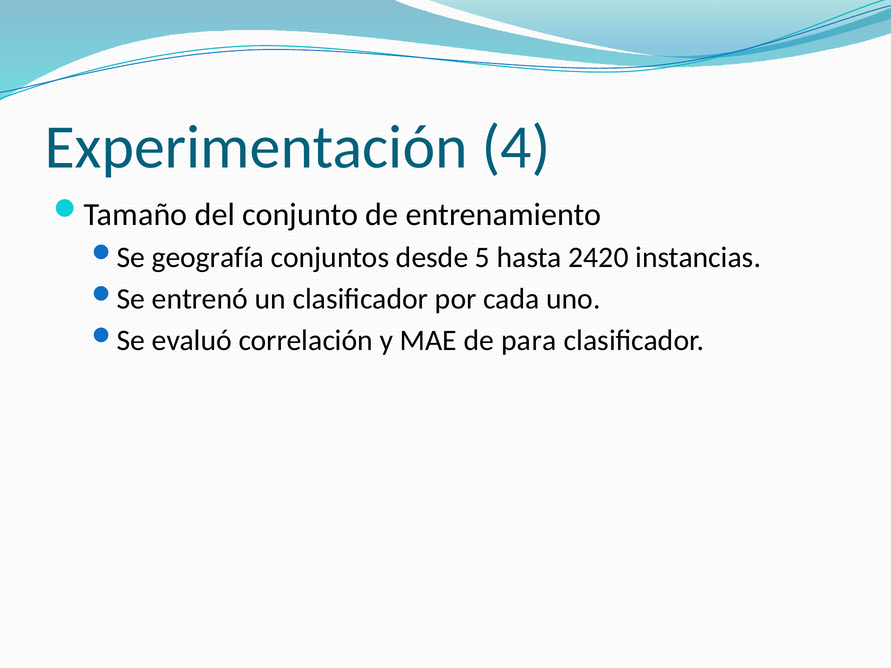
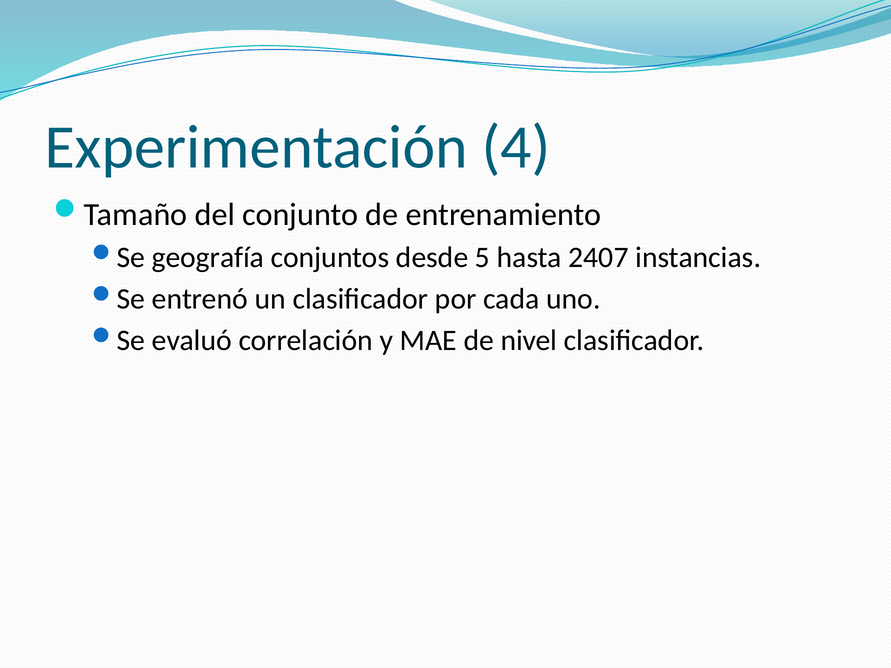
2420: 2420 -> 2407
para: para -> nivel
